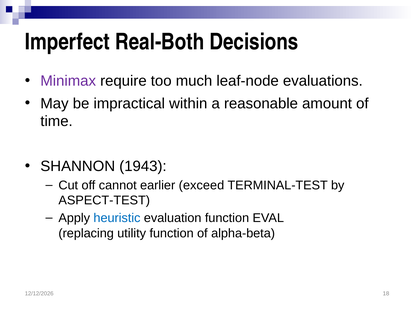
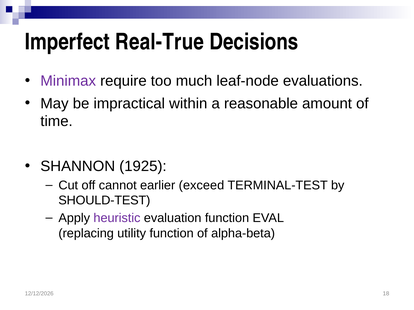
Real-Both: Real-Both -> Real-True
1943: 1943 -> 1925
ASPECT-TEST: ASPECT-TEST -> SHOULD-TEST
heuristic colour: blue -> purple
